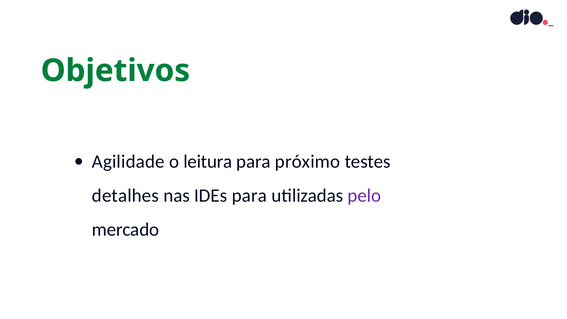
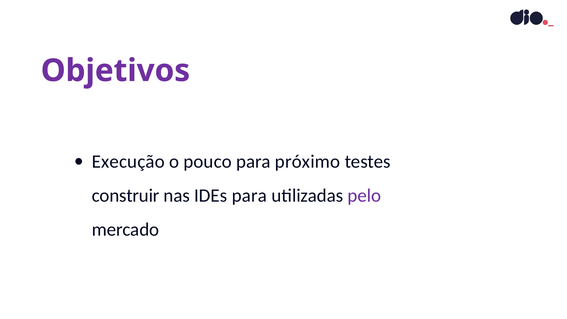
Objetivos colour: green -> purple
Agilidade: Agilidade -> Execução
leitura: leitura -> pouco
detalhes: detalhes -> construir
